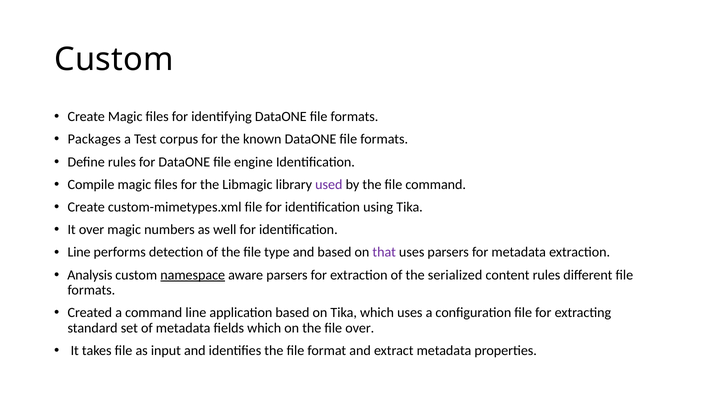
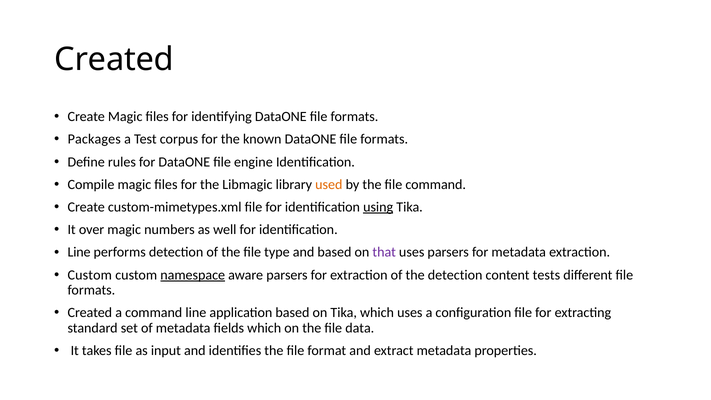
Custom at (114, 60): Custom -> Created
used colour: purple -> orange
using underline: none -> present
Analysis at (90, 275): Analysis -> Custom
the serialized: serialized -> detection
content rules: rules -> tests
file over: over -> data
